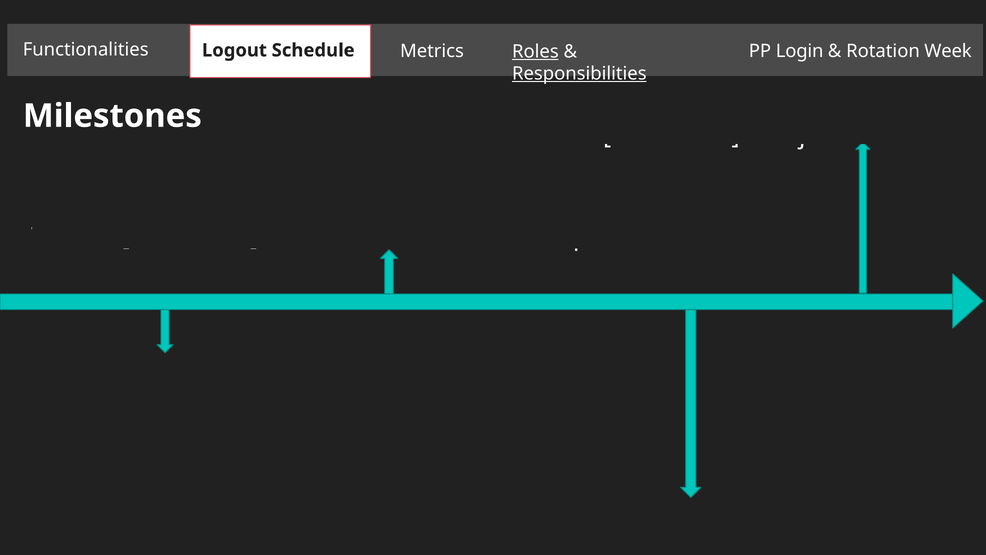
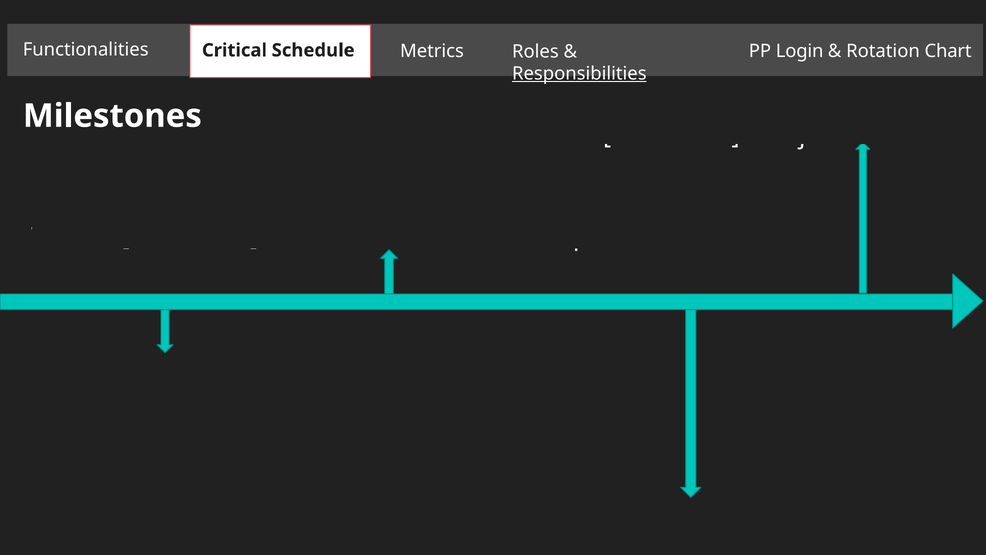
Logout: Logout -> Critical
Roles underline: present -> none
Rotation Week: Week -> Chart
